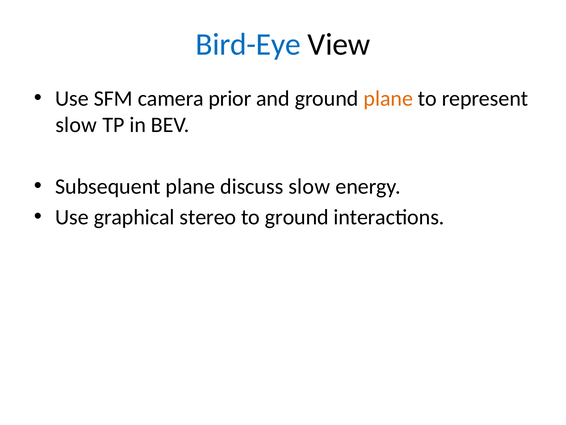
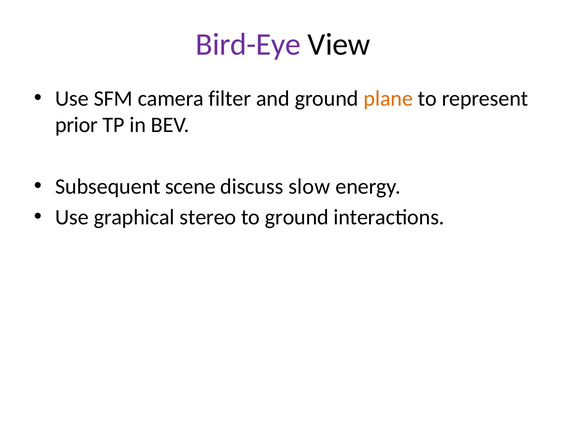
Bird-Eye colour: blue -> purple
prior: prior -> filter
slow at (76, 125): slow -> prior
Subsequent plane: plane -> scene
